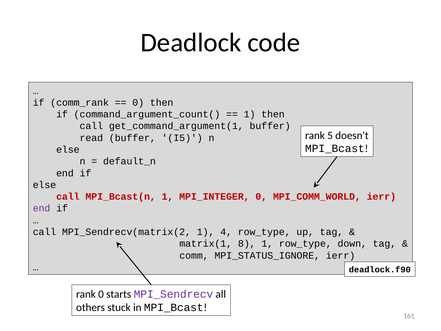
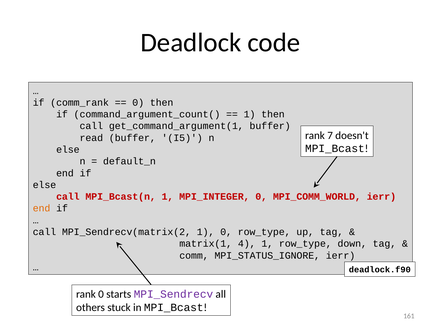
5: 5 -> 7
end at (42, 208) colour: purple -> orange
1 4: 4 -> 0
8: 8 -> 4
